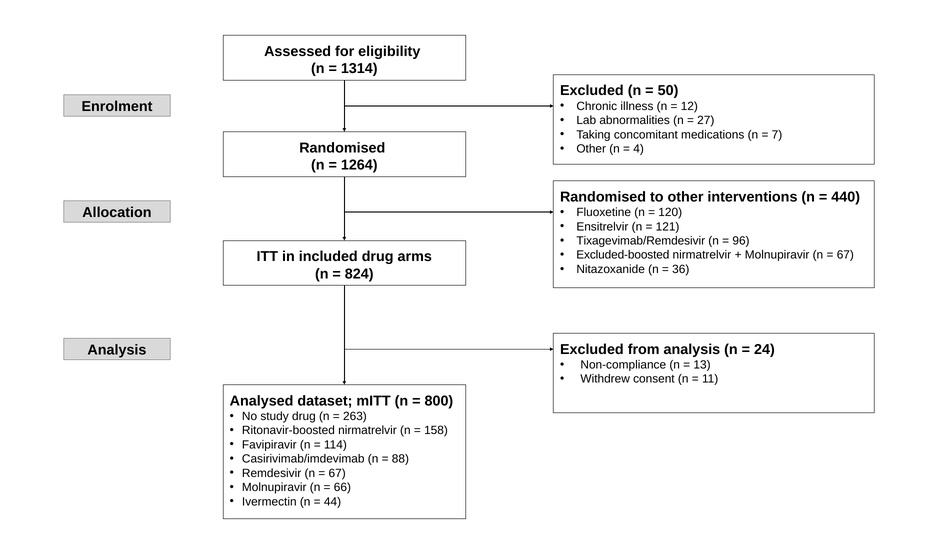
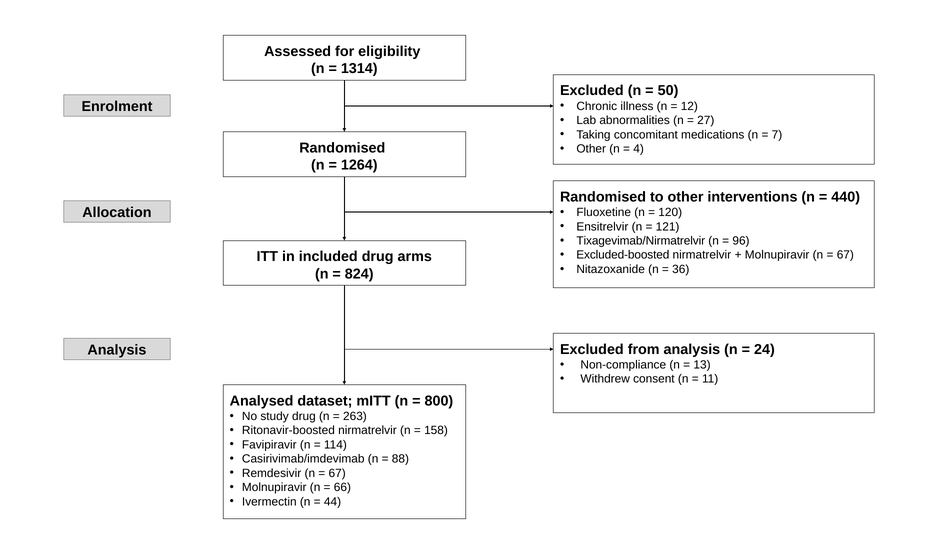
Tixagevimab/Remdesivir: Tixagevimab/Remdesivir -> Tixagevimab/Nirmatrelvir
